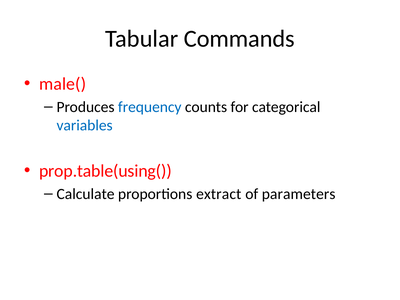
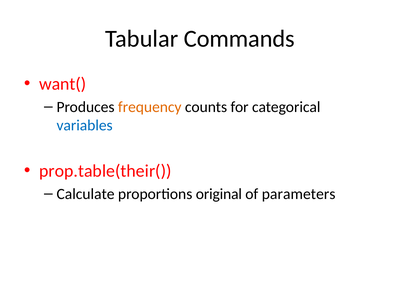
male(: male( -> want(
frequency colour: blue -> orange
prop.table(using(: prop.table(using( -> prop.table(their(
extract: extract -> original
